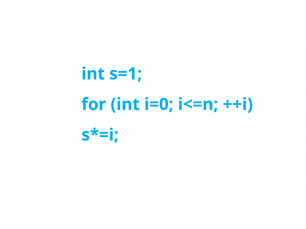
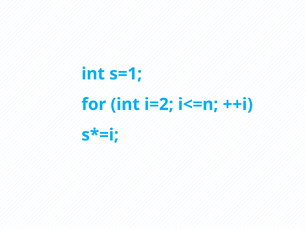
i=0: i=0 -> i=2
